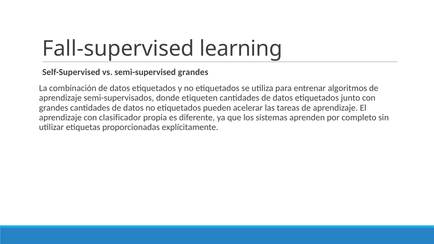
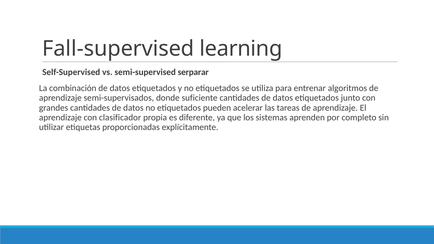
semi-supervised grandes: grandes -> serparar
etiqueten: etiqueten -> suficiente
